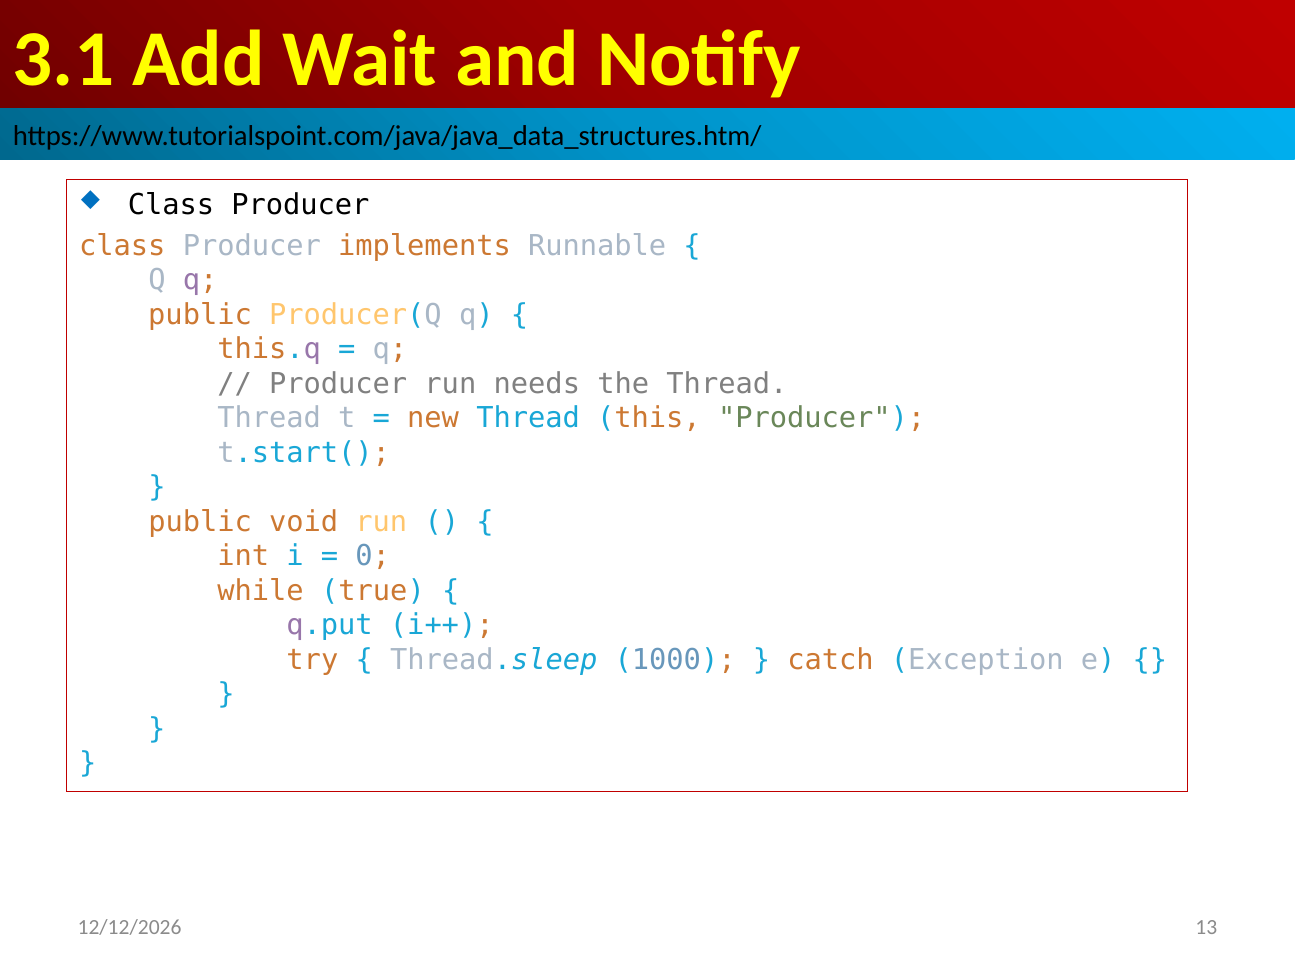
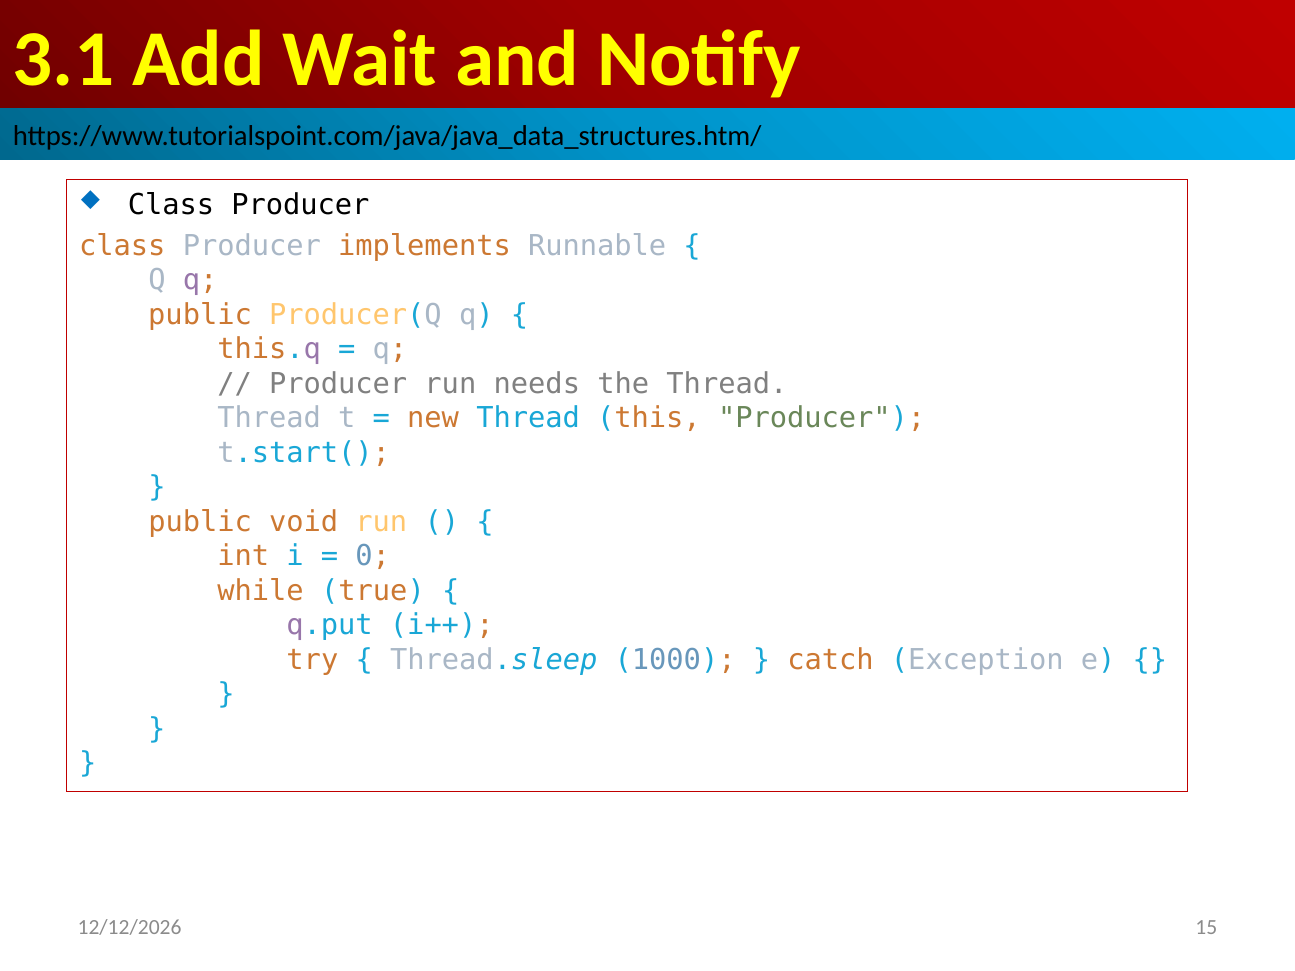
13: 13 -> 15
